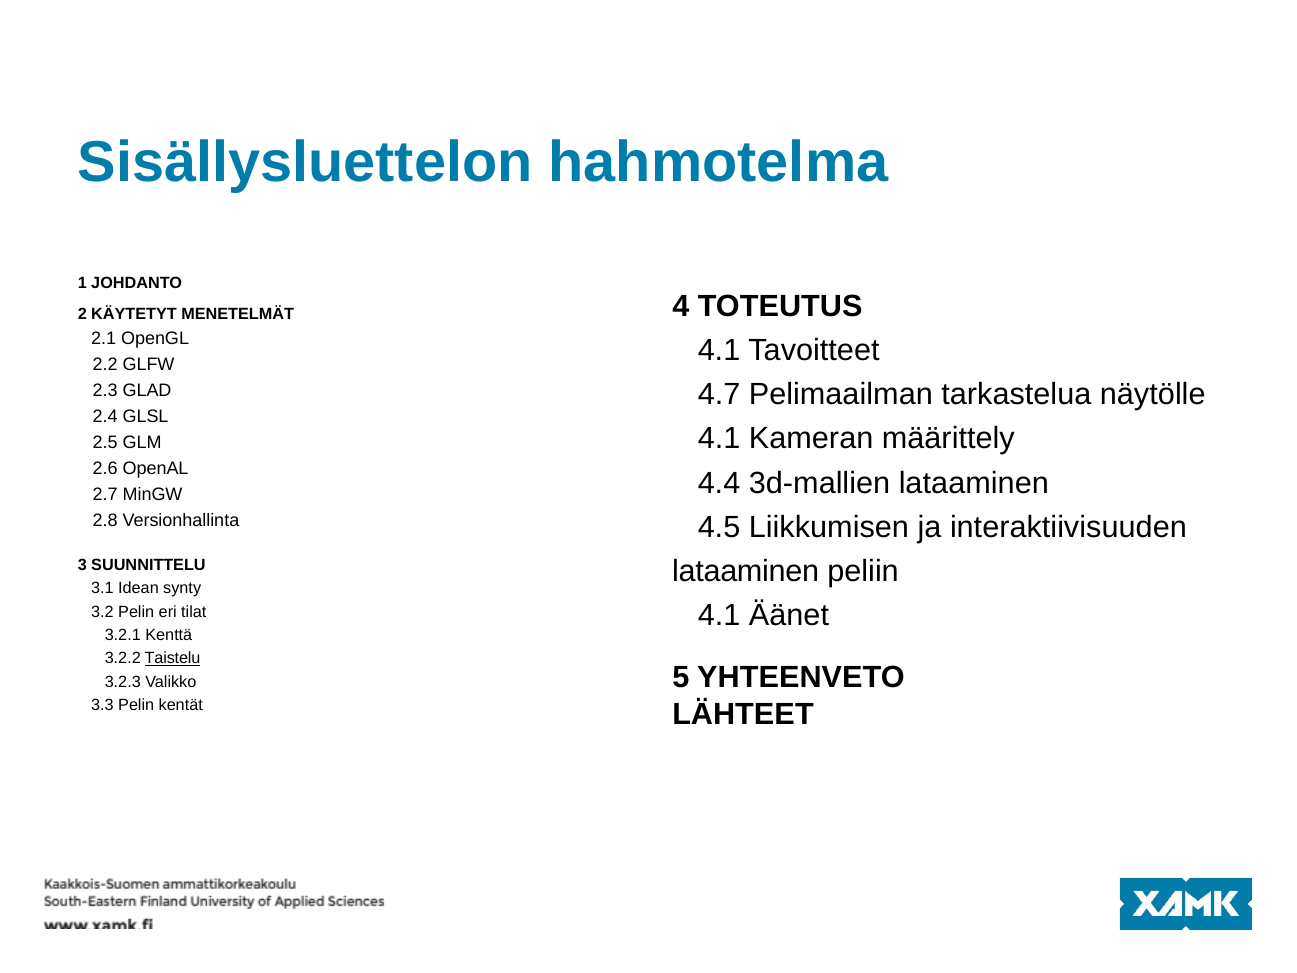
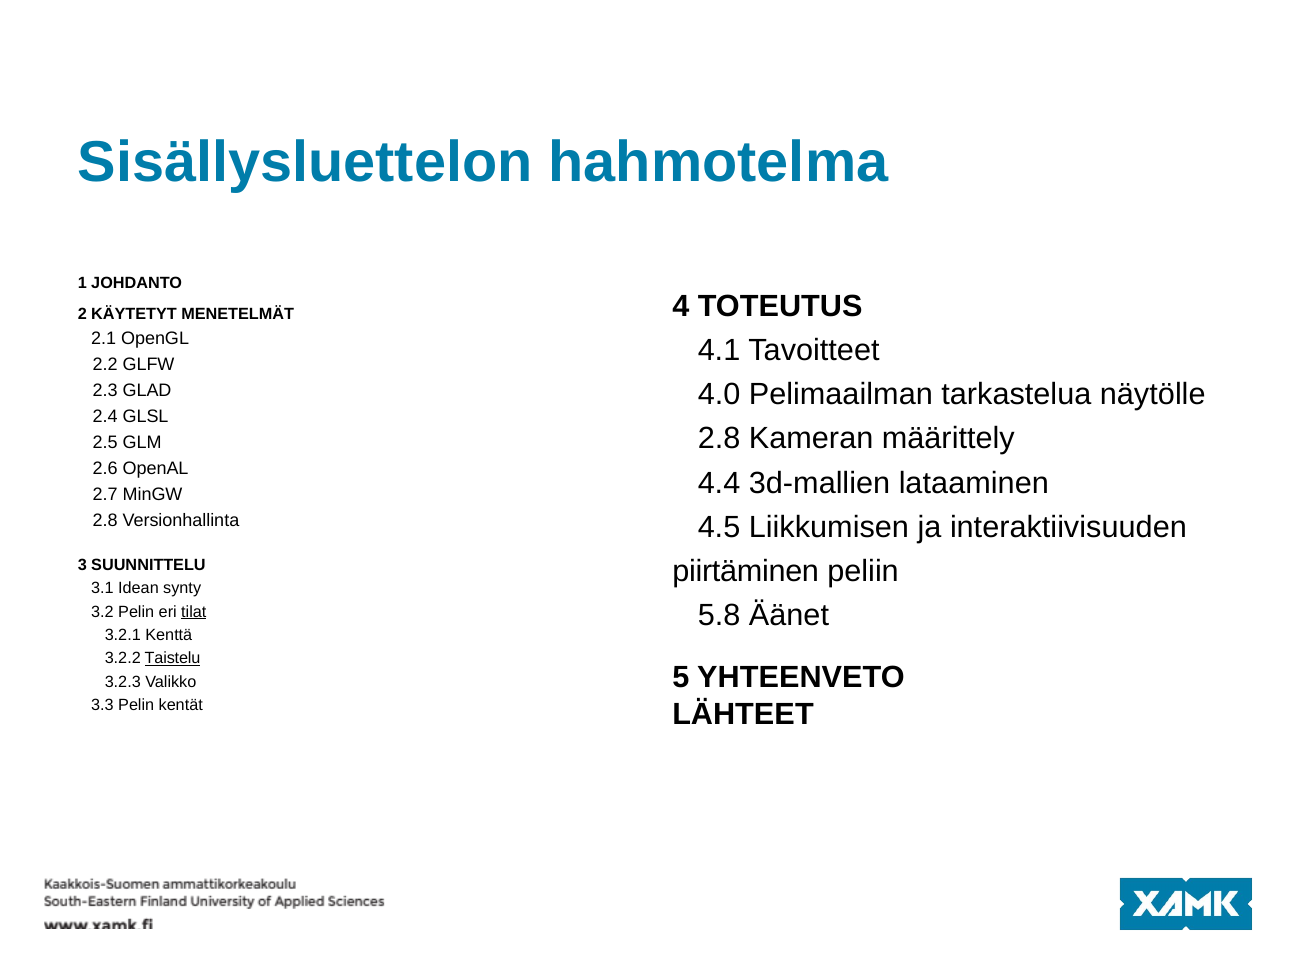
4.7: 4.7 -> 4.0
4.1 at (719, 439): 4.1 -> 2.8
lataaminen at (746, 571): lataaminen -> piirtäminen
4.1 at (719, 615): 4.1 -> 5.8
tilat underline: none -> present
